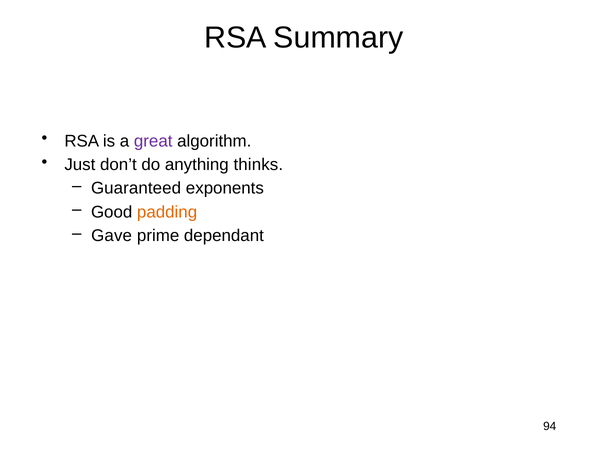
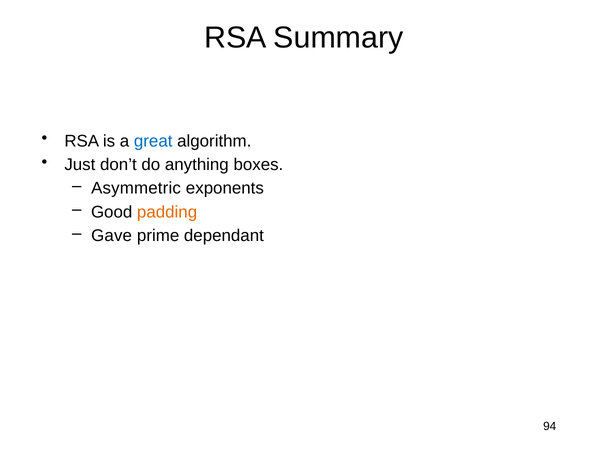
great colour: purple -> blue
thinks: thinks -> boxes
Guaranteed: Guaranteed -> Asymmetric
